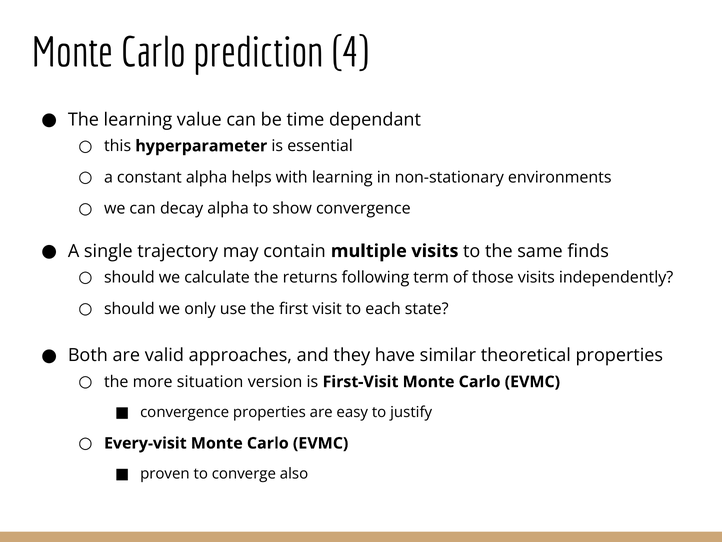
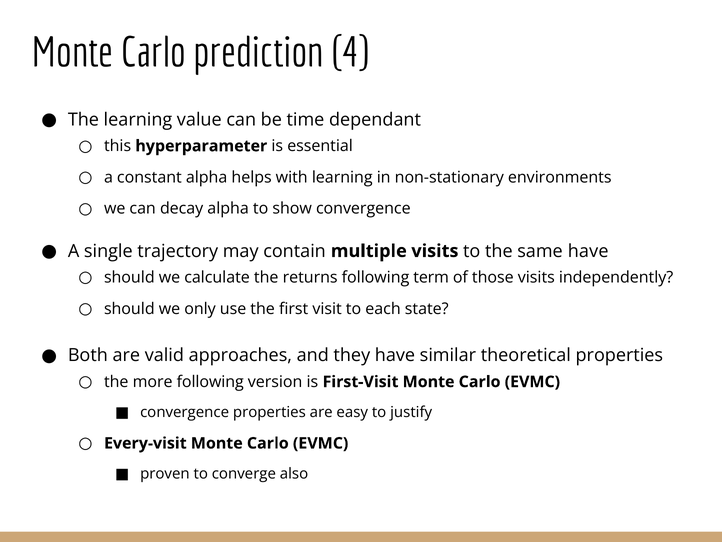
same finds: finds -> have
more situation: situation -> following
